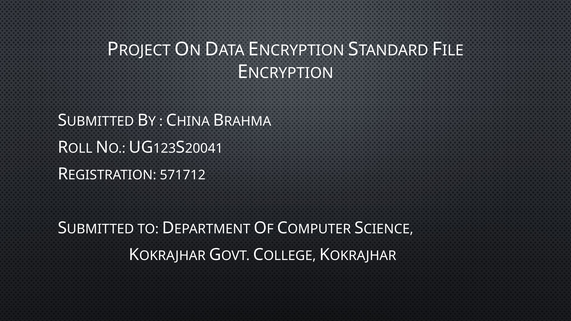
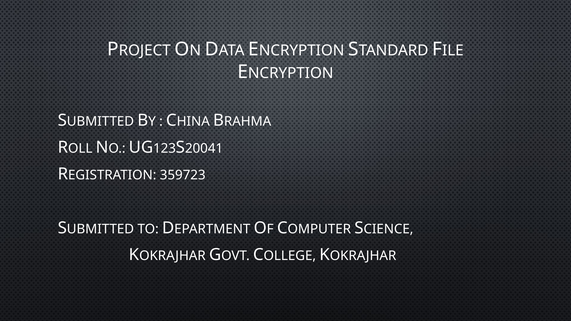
571712: 571712 -> 359723
